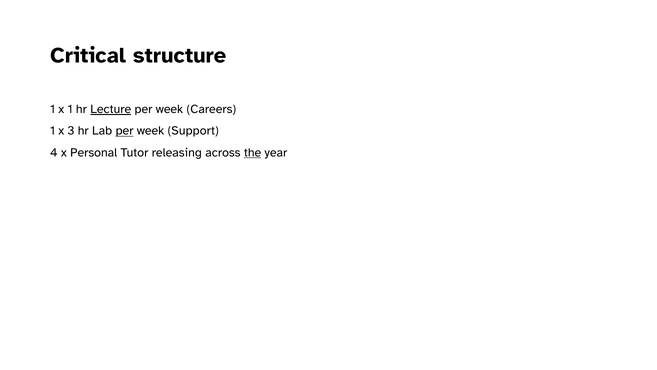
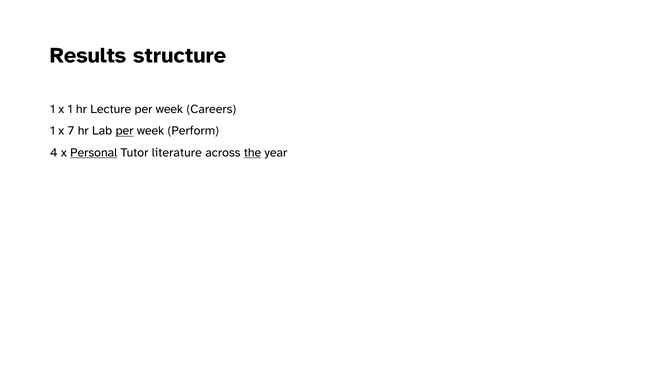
Critical: Critical -> Results
Lecture underline: present -> none
3: 3 -> 7
Support: Support -> Perform
Personal underline: none -> present
releasing: releasing -> literature
